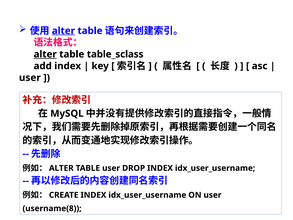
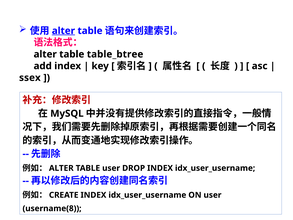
alter at (45, 54) underline: present -> none
table_sclass: table_sclass -> table_btree
user at (30, 78): user -> ssex
